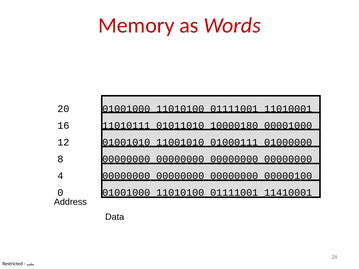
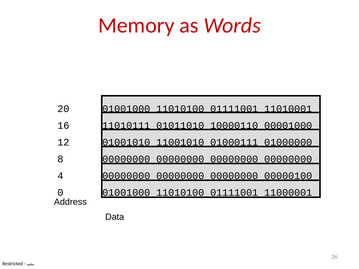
10000180: 10000180 -> 10000110
11410001: 11410001 -> 11000001
